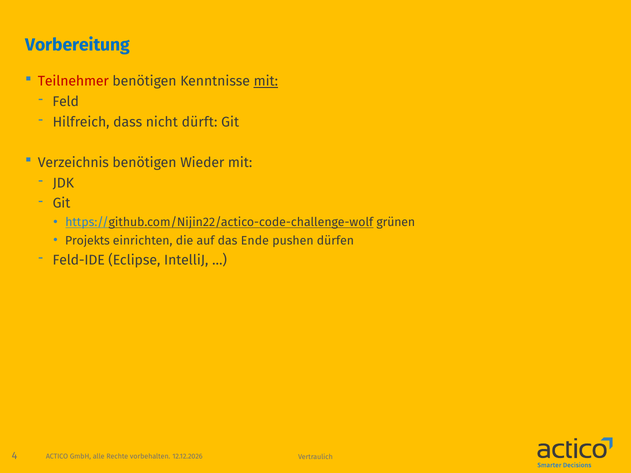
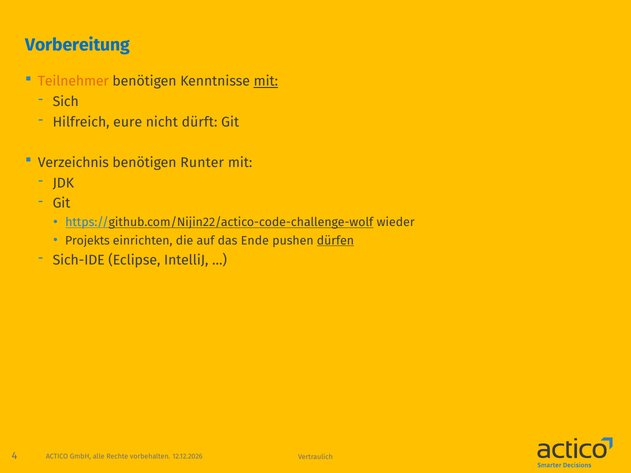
Teilnehmer colour: red -> orange
Feld: Feld -> Sich
dass: dass -> eure
Wieder: Wieder -> Runter
grünen: grünen -> wieder
dürfen underline: none -> present
Feld-IDE: Feld-IDE -> Sich-IDE
